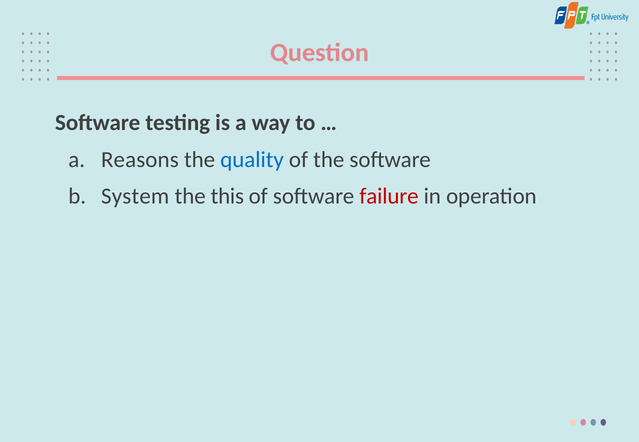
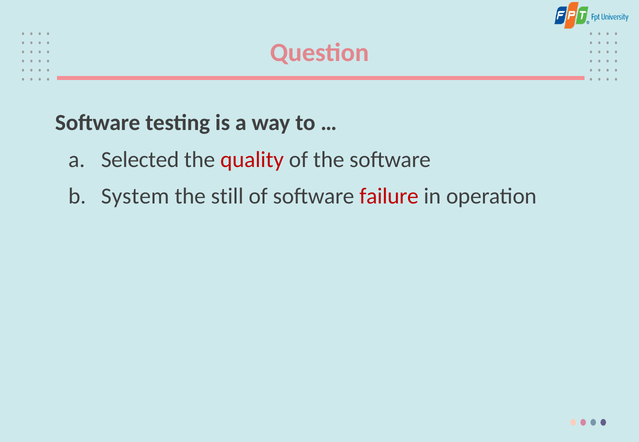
Reasons: Reasons -> Selected
quality colour: blue -> red
this: this -> still
